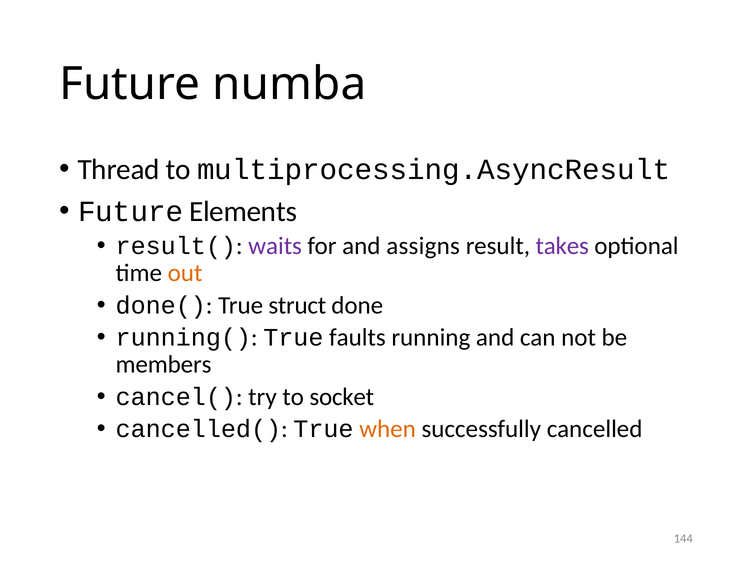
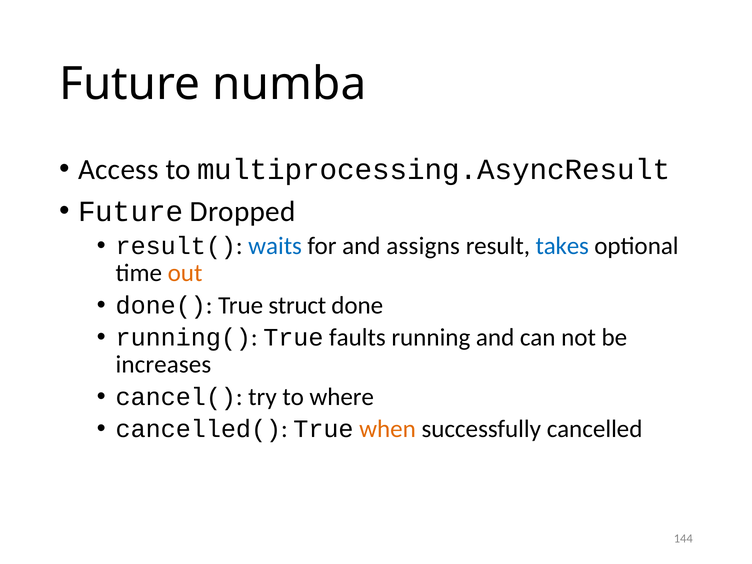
Thread: Thread -> Access
Elements: Elements -> Dropped
waits colour: purple -> blue
takes colour: purple -> blue
members: members -> increases
socket: socket -> where
